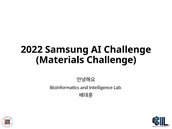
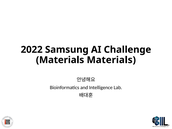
Materials Challenge: Challenge -> Materials
